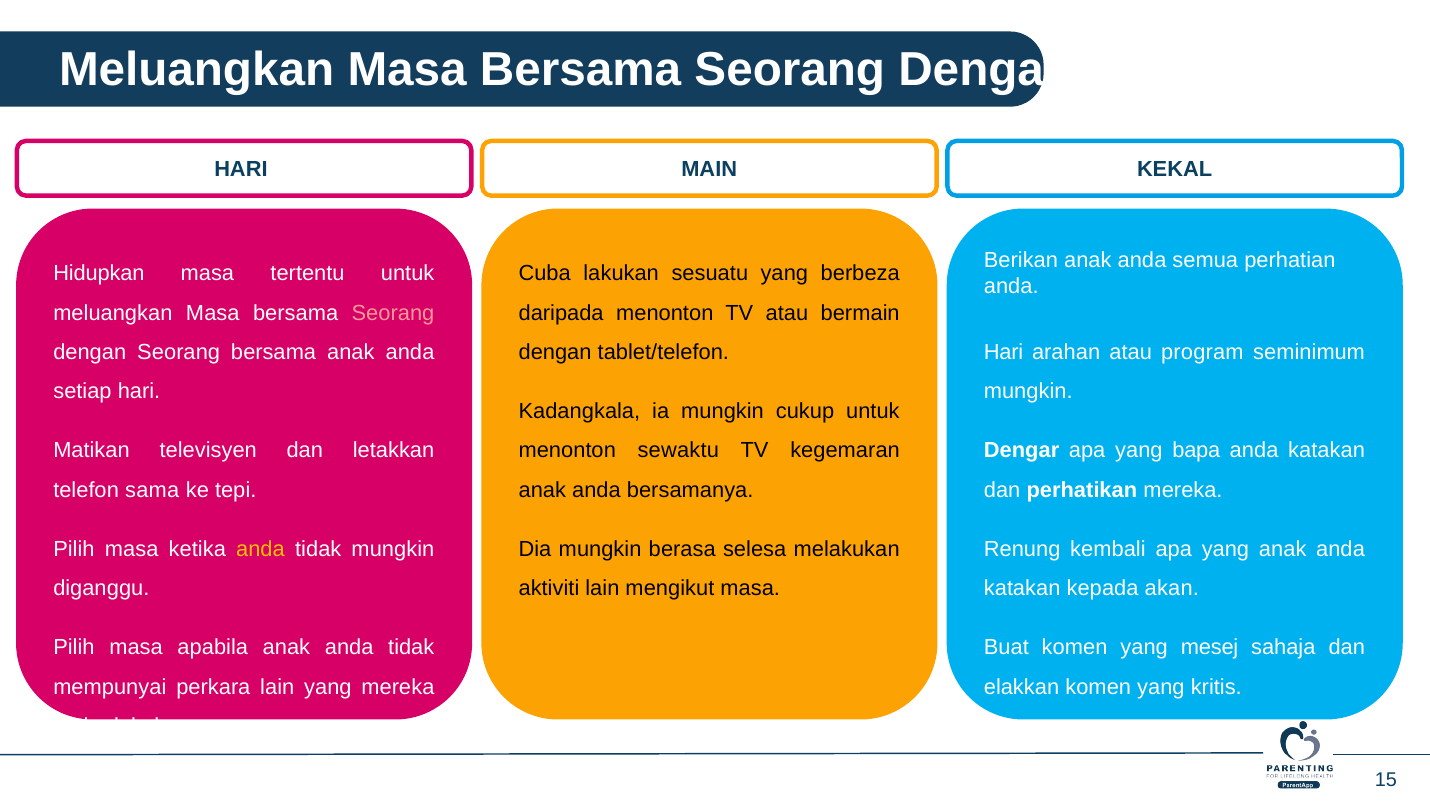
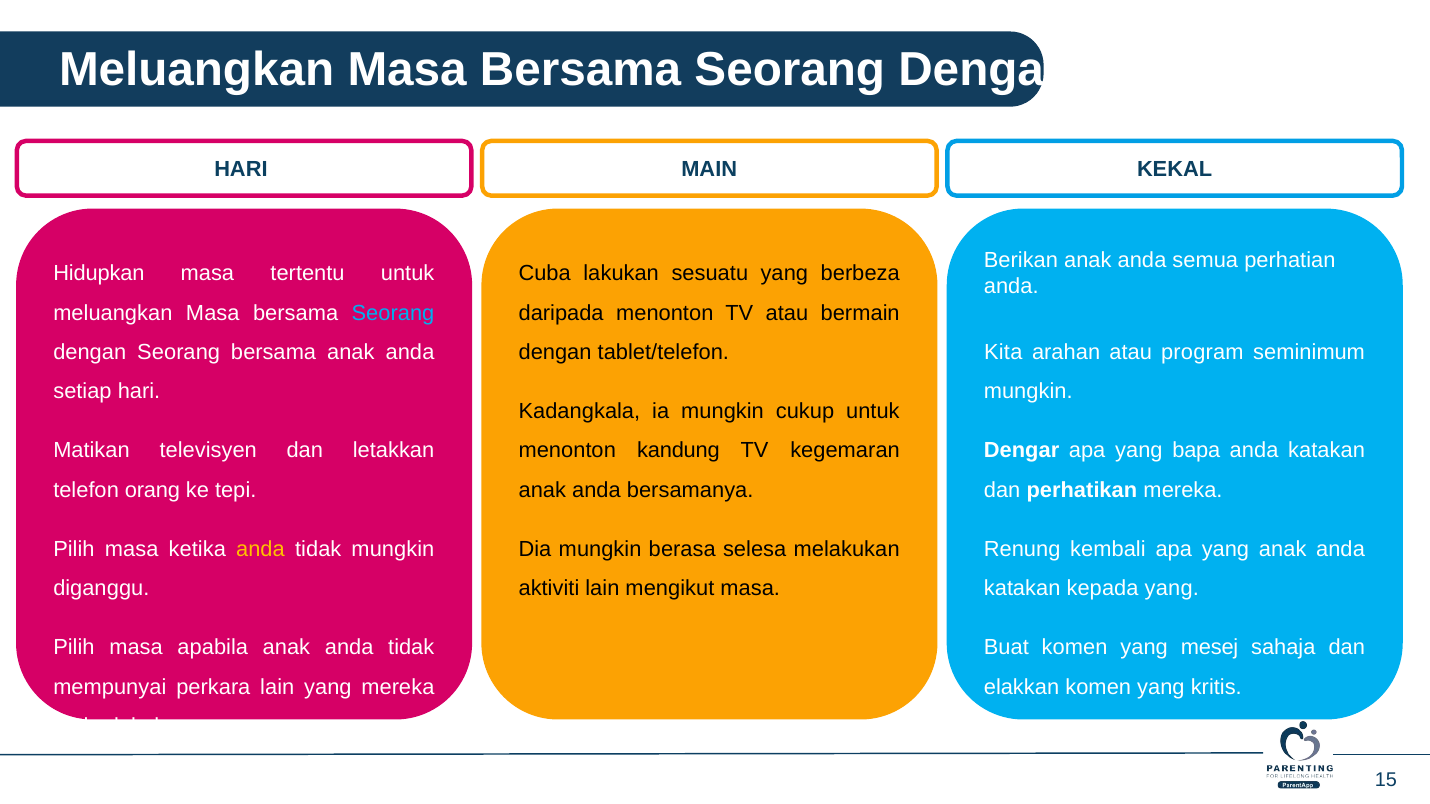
Seorang at (393, 313) colour: pink -> light blue
Hari at (1003, 352): Hari -> Kita
sewaktu: sewaktu -> kandung
sama: sama -> orang
kepada akan: akan -> yang
